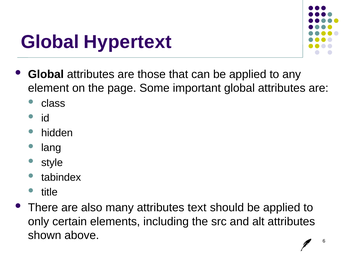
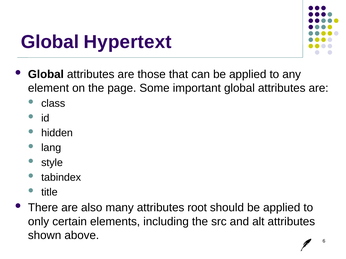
text: text -> root
